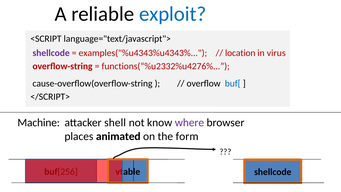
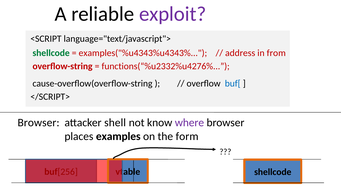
exploit colour: blue -> purple
shellcode at (51, 53) colour: purple -> green
location: location -> address
virus: virus -> from
Machine at (39, 123): Machine -> Browser
animated: animated -> examples
